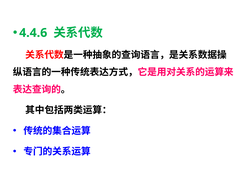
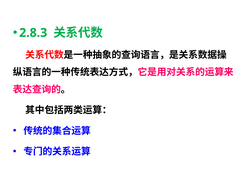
4.4.6: 4.4.6 -> 2.8.3
